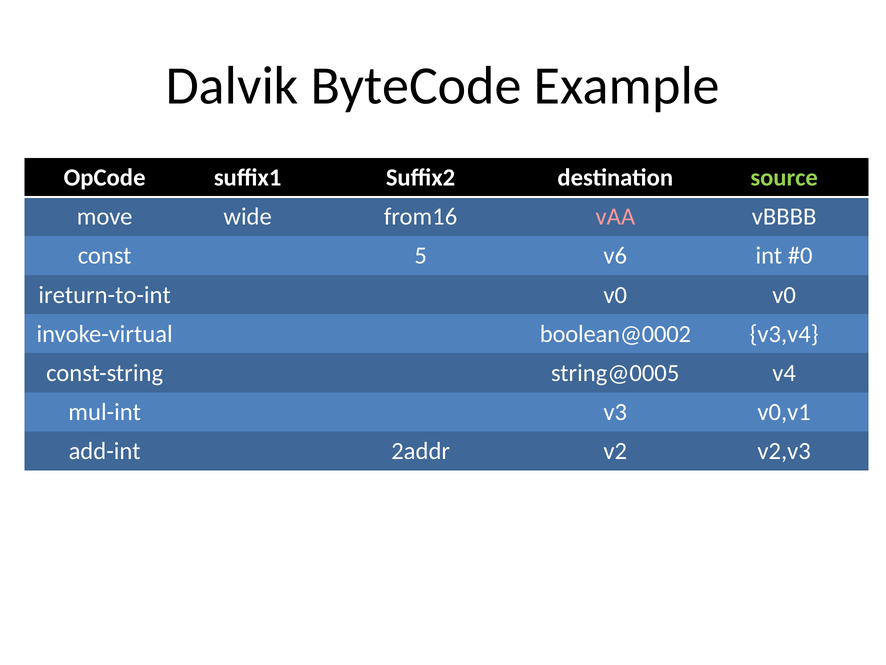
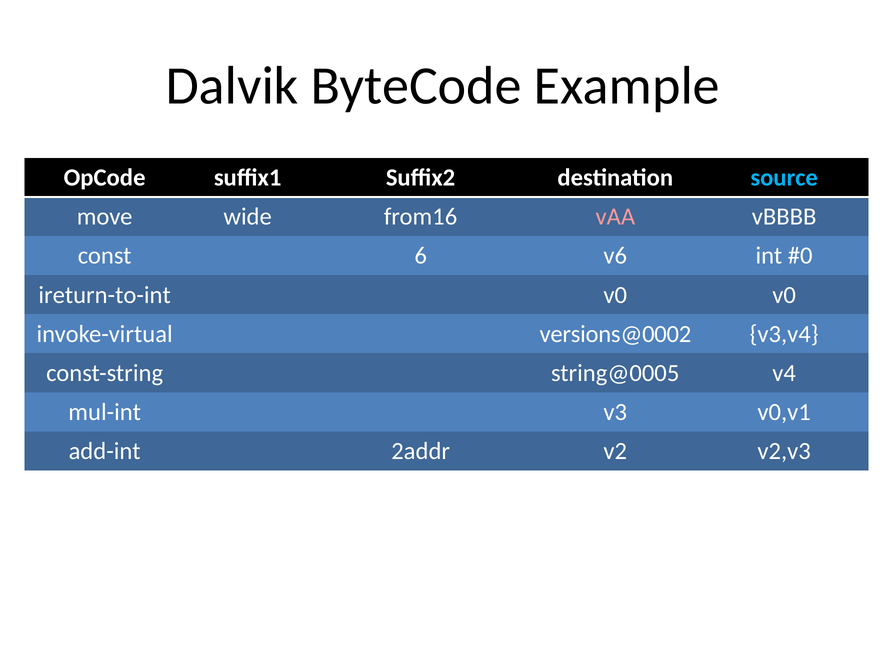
source colour: light green -> light blue
5: 5 -> 6
boolean@0002: boolean@0002 -> versions@0002
